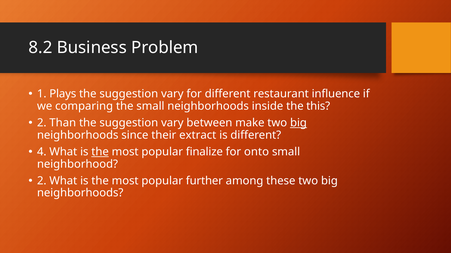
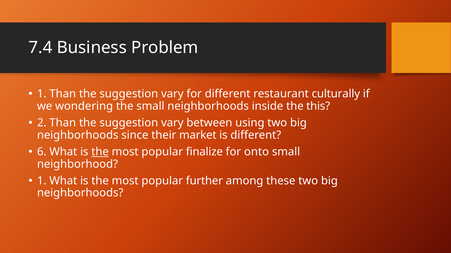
8.2: 8.2 -> 7.4
1 Plays: Plays -> Than
influence: influence -> culturally
comparing: comparing -> wondering
make: make -> using
big at (298, 123) underline: present -> none
extract: extract -> market
4: 4 -> 6
2 at (42, 181): 2 -> 1
